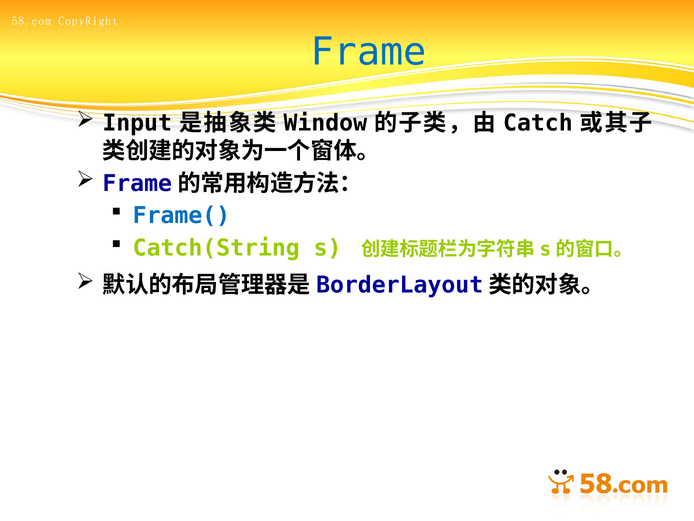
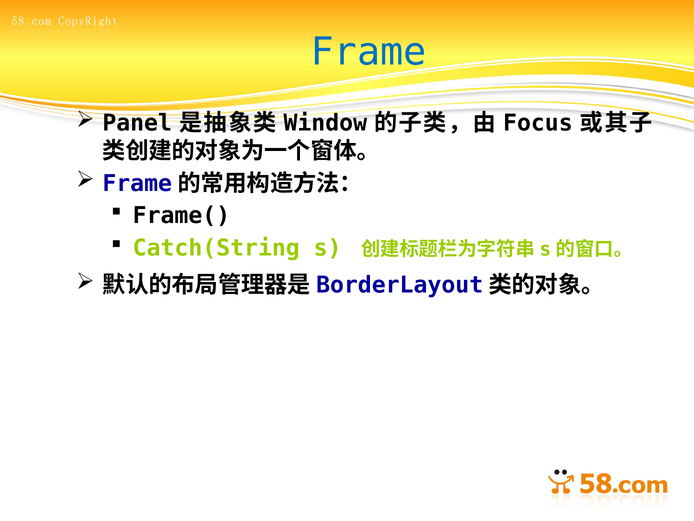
Input: Input -> Panel
Catch: Catch -> Focus
Frame( colour: blue -> black
